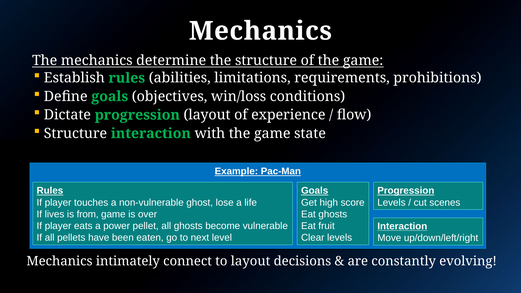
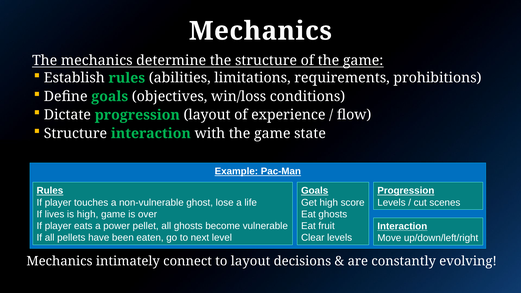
is from: from -> high
